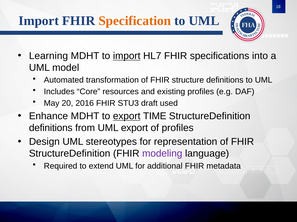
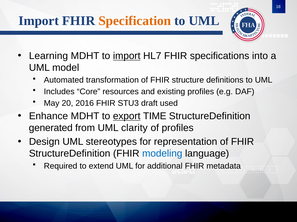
definitions at (51, 128): definitions -> generated
UML export: export -> clarity
modeling colour: purple -> blue
